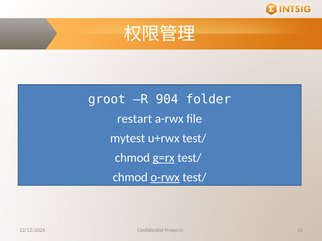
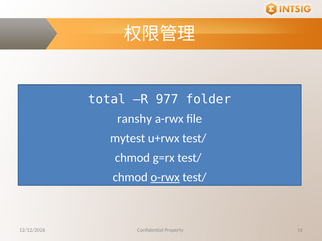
groot: groot -> total
904: 904 -> 977
restart: restart -> ranshy
g=rx underline: present -> none
